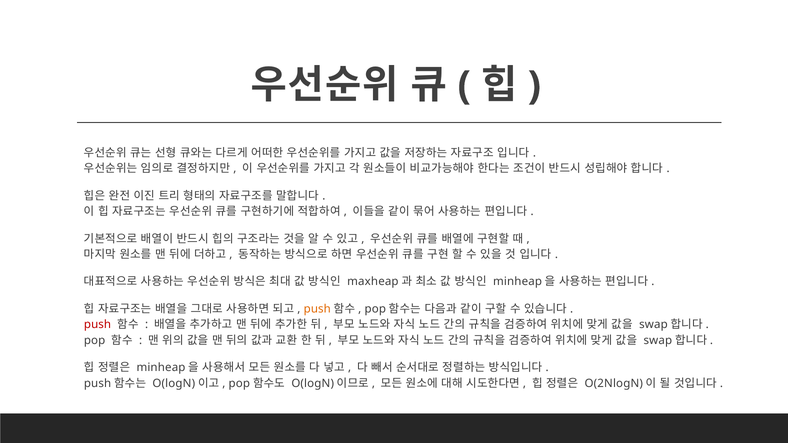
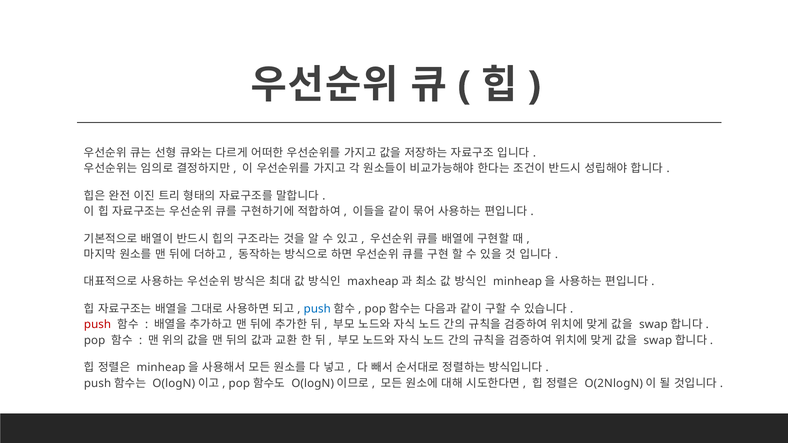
push at (317, 309) colour: orange -> blue
